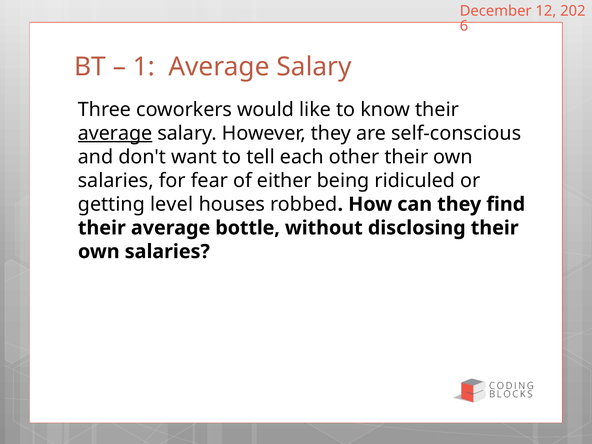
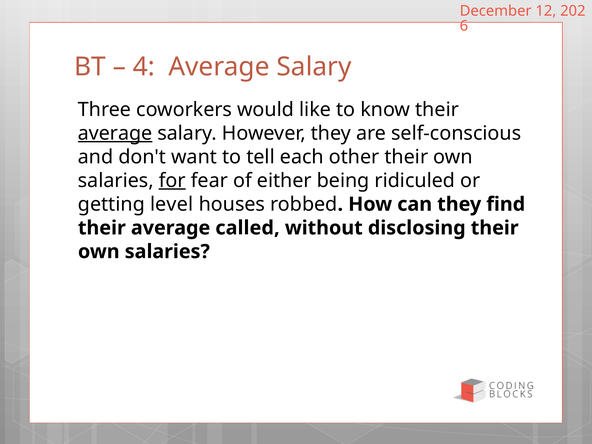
1: 1 -> 4
for underline: none -> present
bottle: bottle -> called
